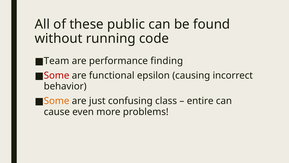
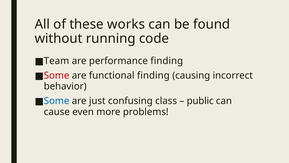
public: public -> works
functional epsilon: epsilon -> finding
Some at (57, 101) colour: orange -> blue
entire: entire -> public
